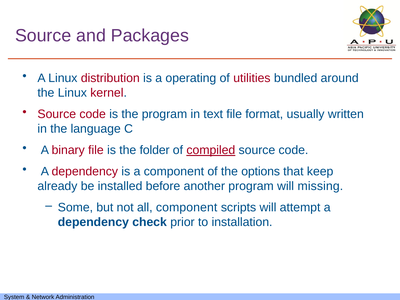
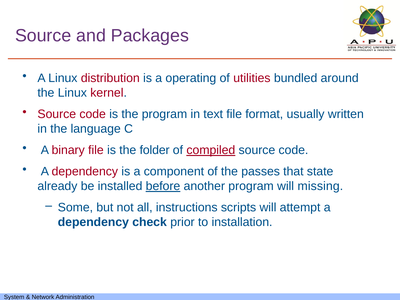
options: options -> passes
keep: keep -> state
before underline: none -> present
all component: component -> instructions
